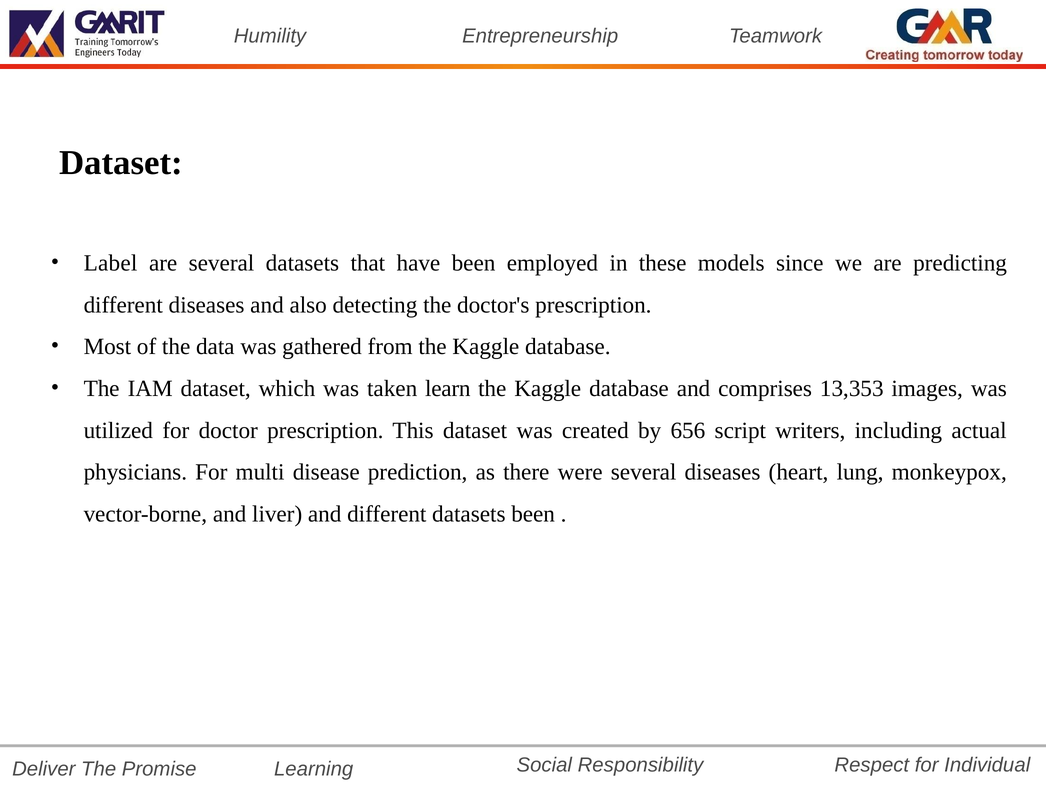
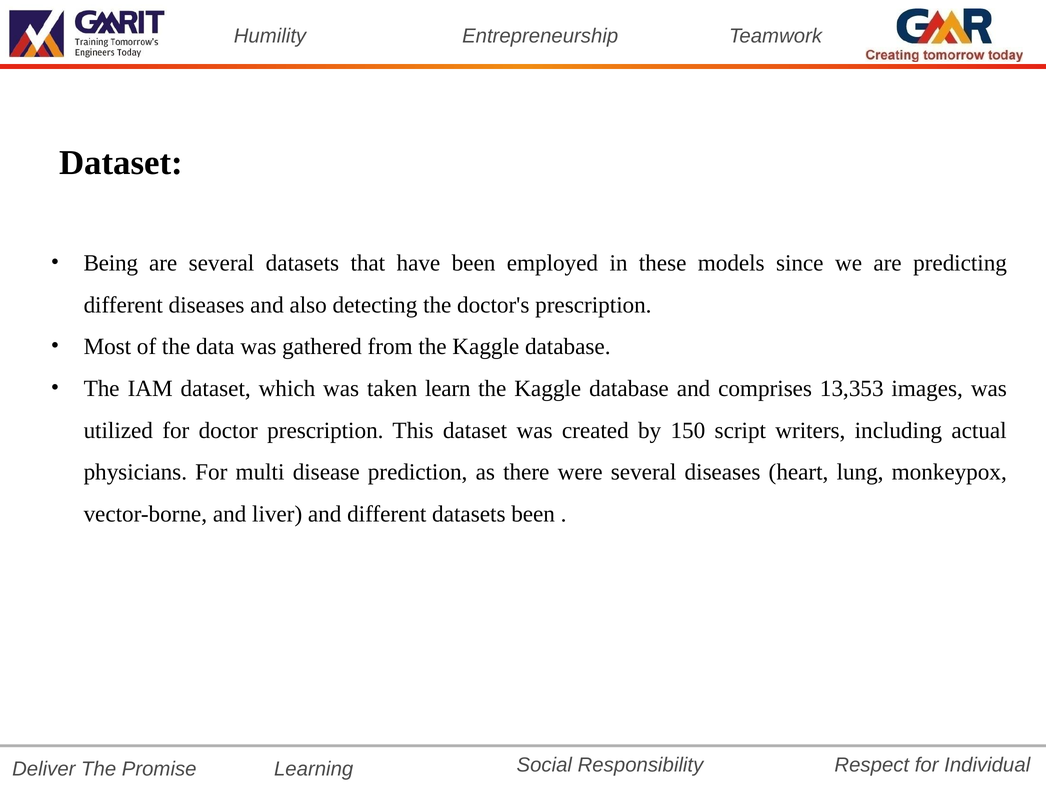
Label: Label -> Being
656: 656 -> 150
